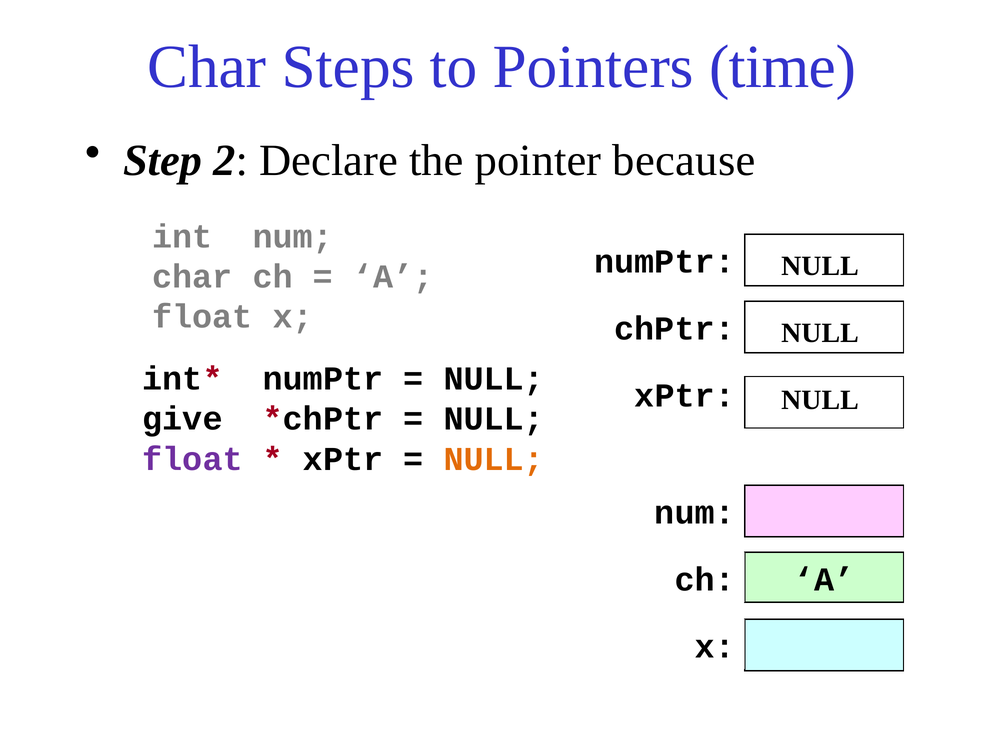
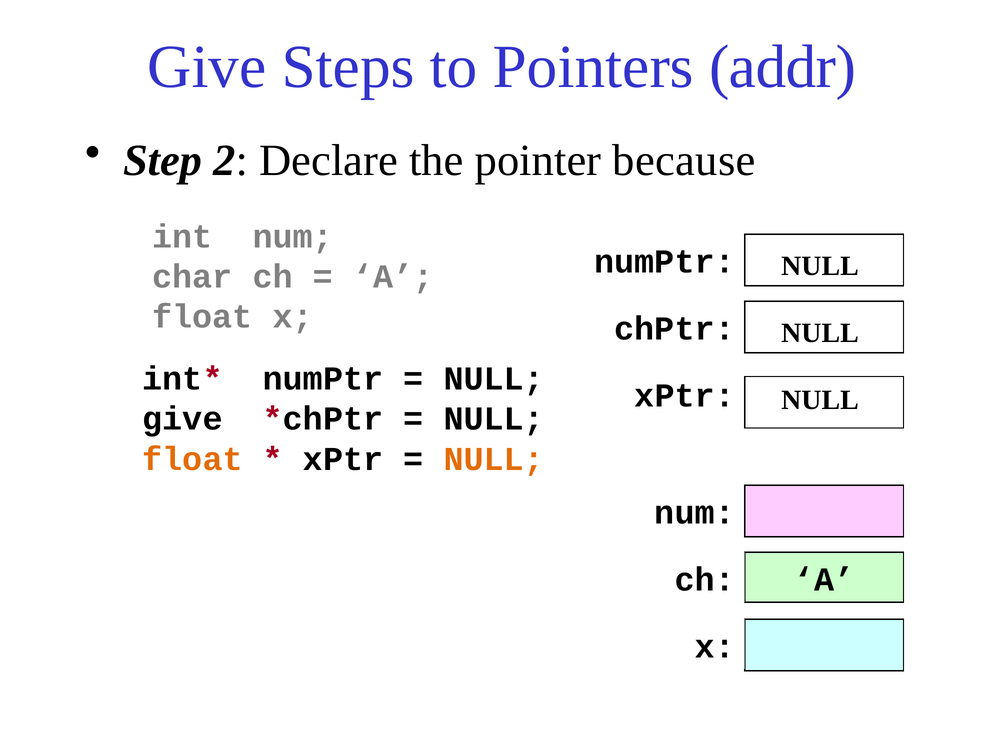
Char at (207, 67): Char -> Give
time: time -> addr
float at (193, 459) colour: purple -> orange
